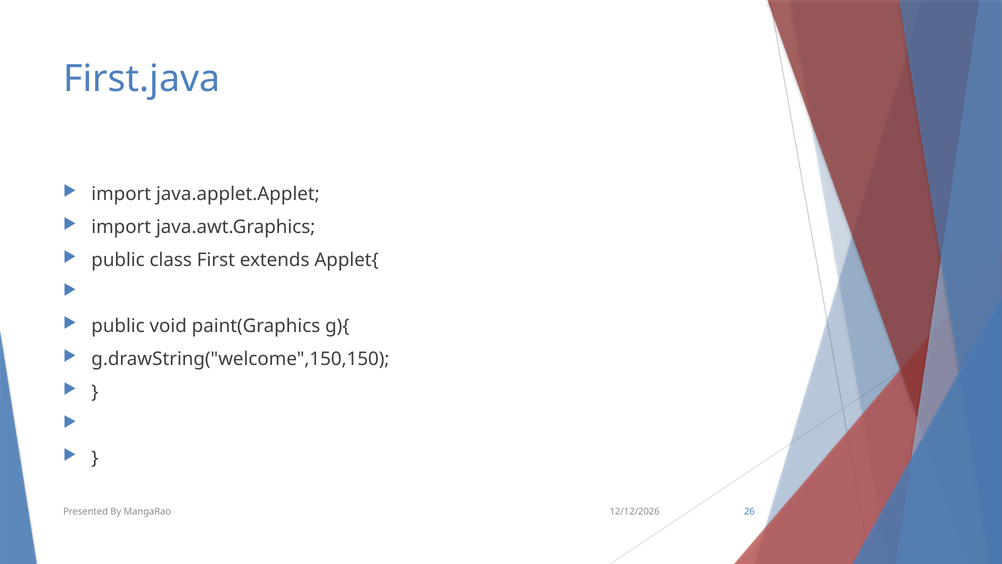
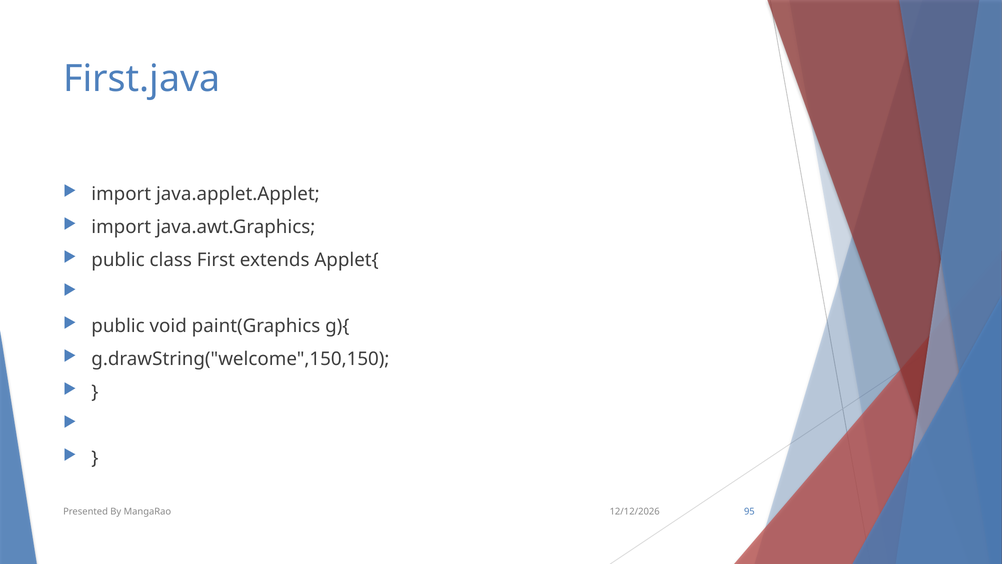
26: 26 -> 95
